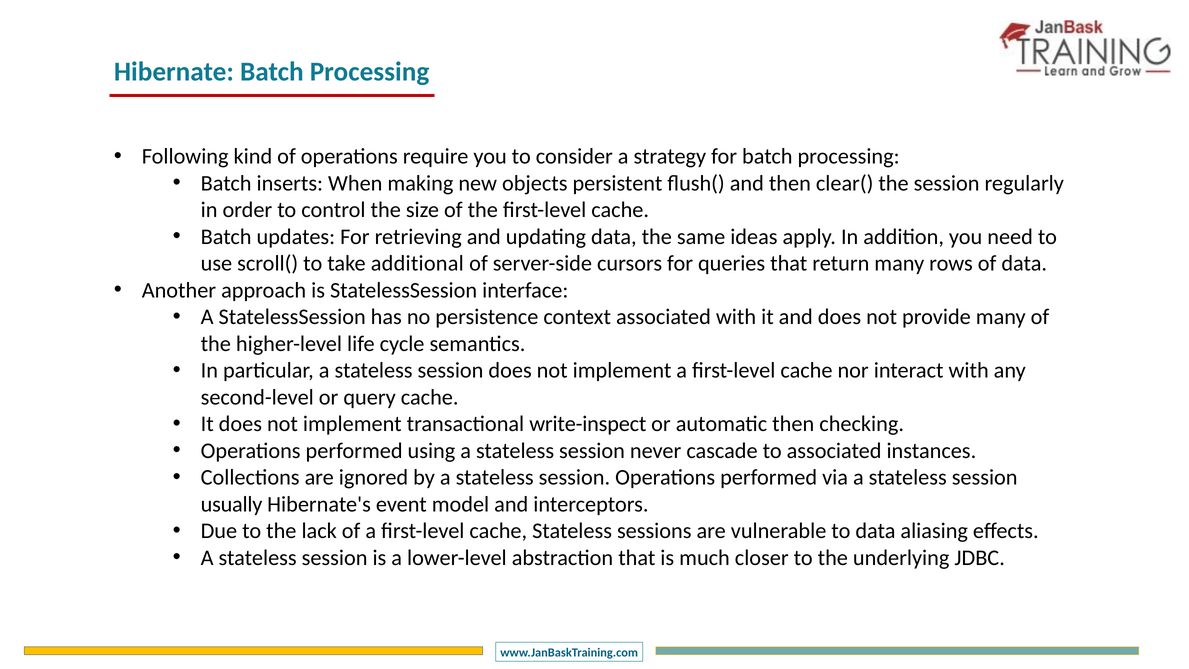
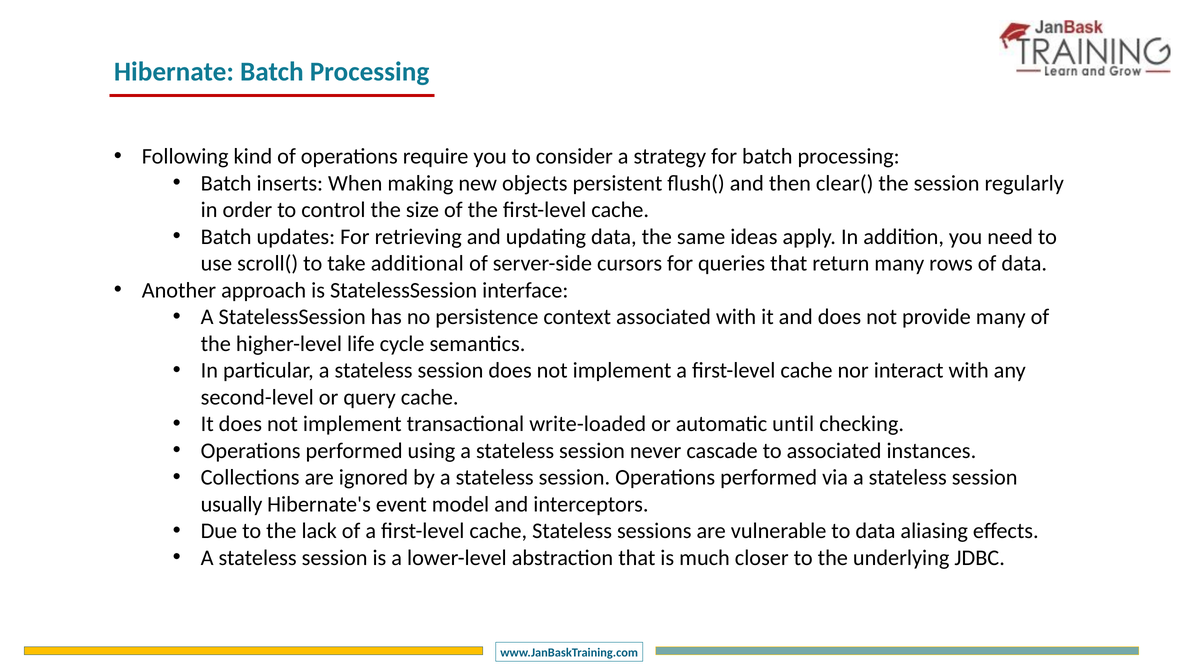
write-inspect: write-inspect -> write-loaded
automatic then: then -> until
